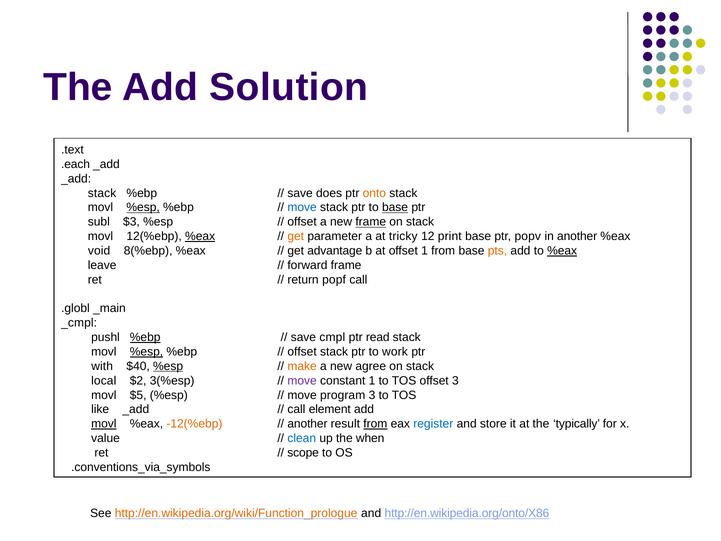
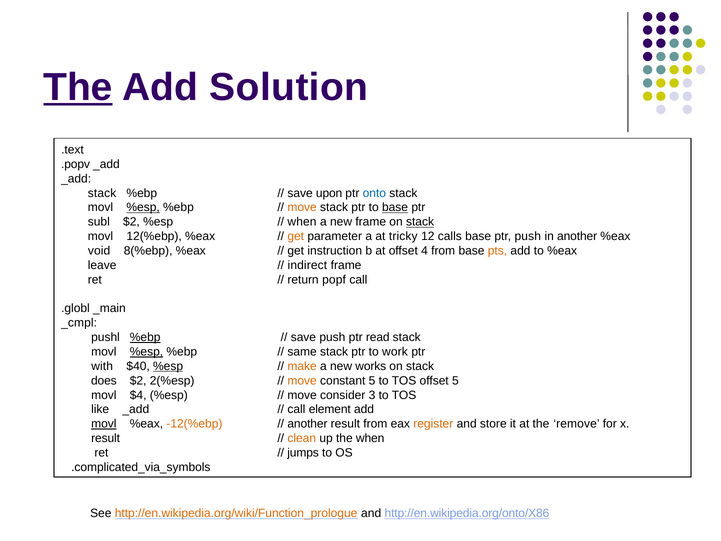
The at (78, 87) underline: none -> present
.each: .each -> .popv
does: does -> upon
onto colour: orange -> blue
move at (302, 207) colour: blue -> orange
subl $3: $3 -> $2
offset at (302, 222): offset -> when
frame at (371, 222) underline: present -> none
stack at (420, 222) underline: none -> present
%eax at (200, 236) underline: present -> none
print: print -> calls
ptr popv: popv -> push
advantage: advantage -> instruction
offset 1: 1 -> 4
%eax at (562, 251) underline: present -> none
forward: forward -> indirect
save cmpl: cmpl -> push
offset at (302, 352): offset -> same
agree: agree -> works
local: local -> does
3(%esp: 3(%esp -> 2(%esp
move at (302, 380) colour: purple -> orange
constant 1: 1 -> 5
offset 3: 3 -> 5
$5: $5 -> $4
program: program -> consider
from at (375, 424) underline: present -> none
register colour: blue -> orange
typically: typically -> remove
value at (106, 438): value -> result
clean colour: blue -> orange
scope: scope -> jumps
.conventions_via_symbols: .conventions_via_symbols -> .complicated_via_symbols
